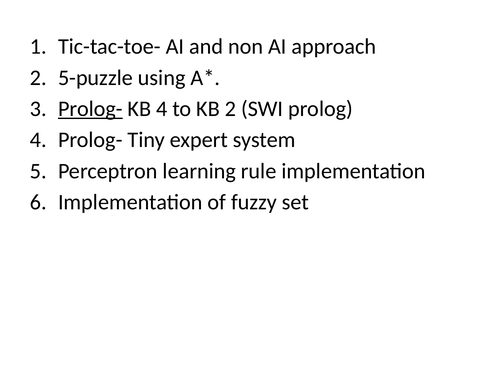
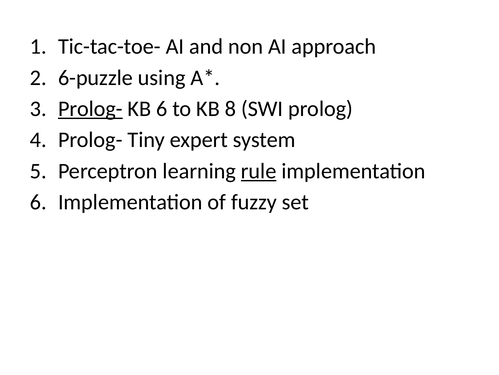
5-puzzle: 5-puzzle -> 6-puzzle
KB 4: 4 -> 6
KB 2: 2 -> 8
rule underline: none -> present
